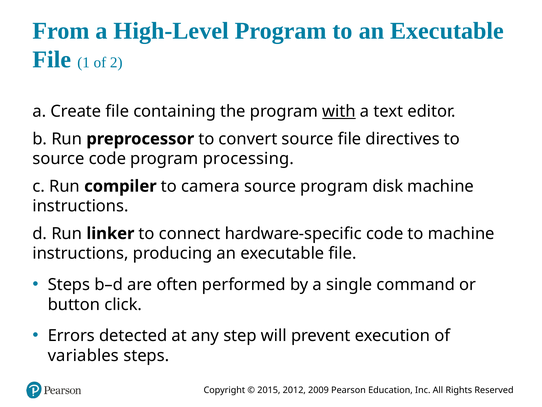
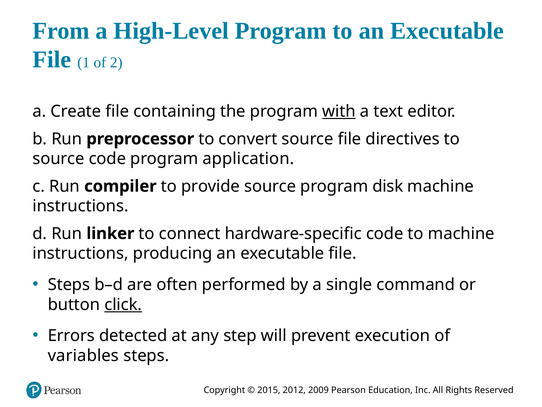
processing: processing -> application
camera: camera -> provide
click underline: none -> present
